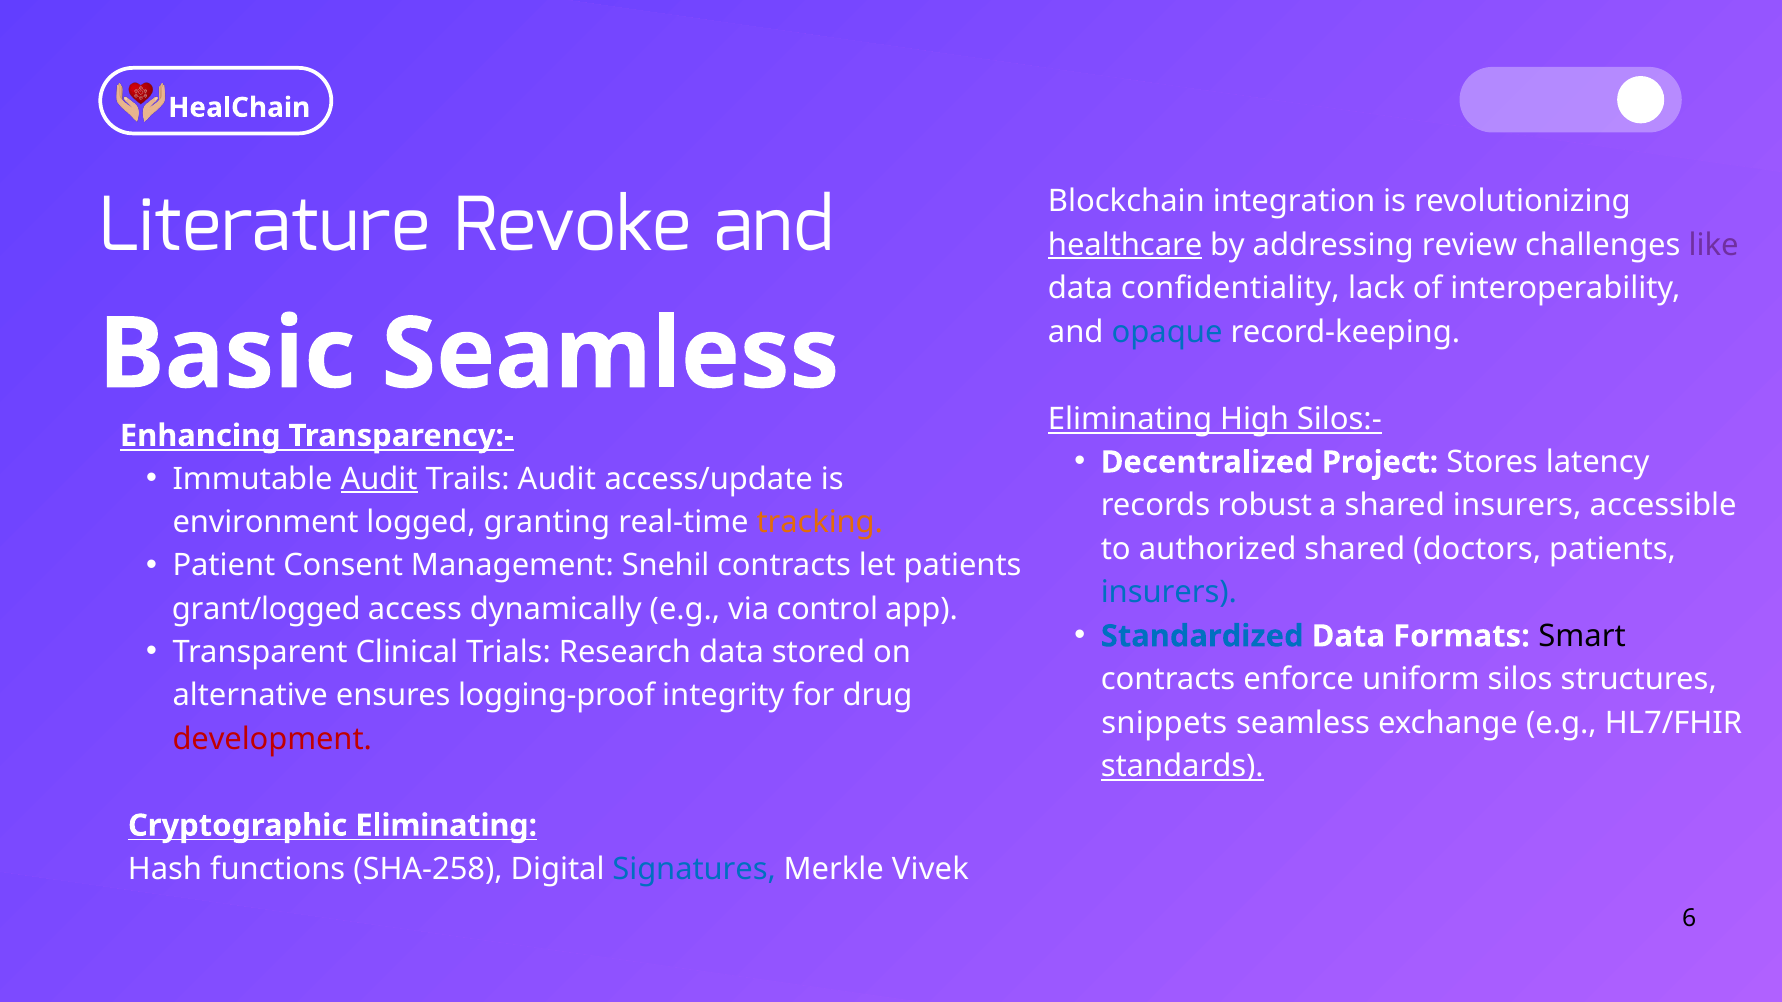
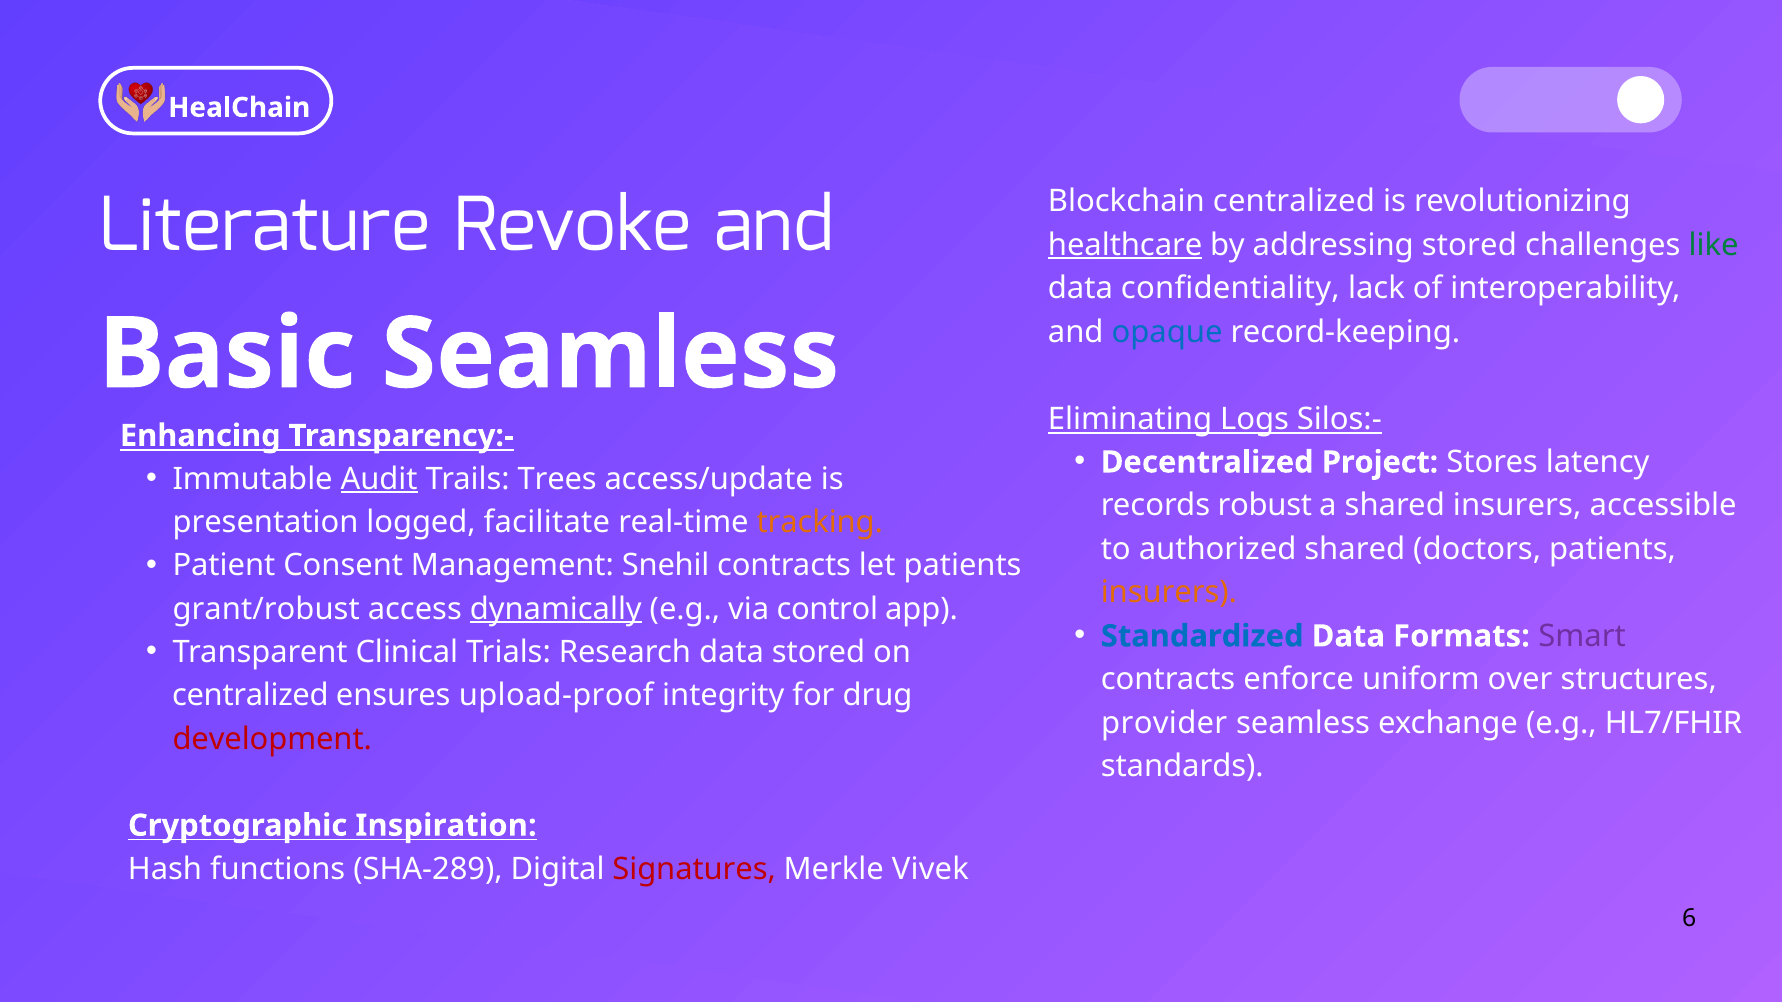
Blockchain integration: integration -> centralized
addressing review: review -> stored
like colour: purple -> green
High: High -> Logs
Trails Audit: Audit -> Trees
environment: environment -> presentation
granting: granting -> facilitate
insurers at (1169, 593) colour: blue -> orange
grant/logged: grant/logged -> grant/robust
dynamically underline: none -> present
Smart colour: black -> purple
silos: silos -> over
alternative at (250, 696): alternative -> centralized
logging-proof: logging-proof -> upload-proof
snippets: snippets -> provider
standards underline: present -> none
Cryptographic Eliminating: Eliminating -> Inspiration
SHA-258: SHA-258 -> SHA-289
Signatures colour: blue -> red
